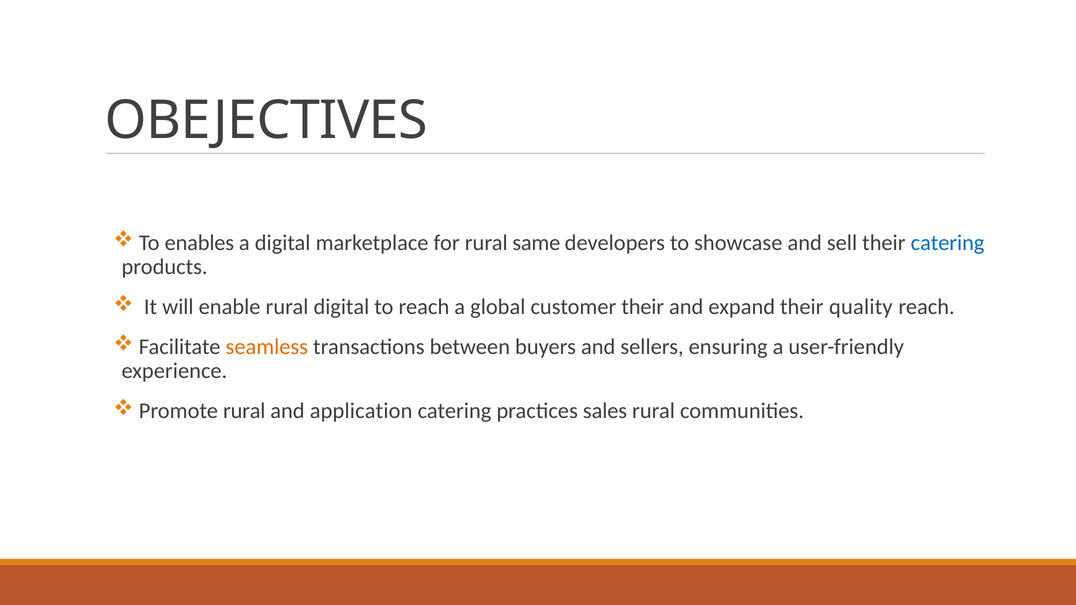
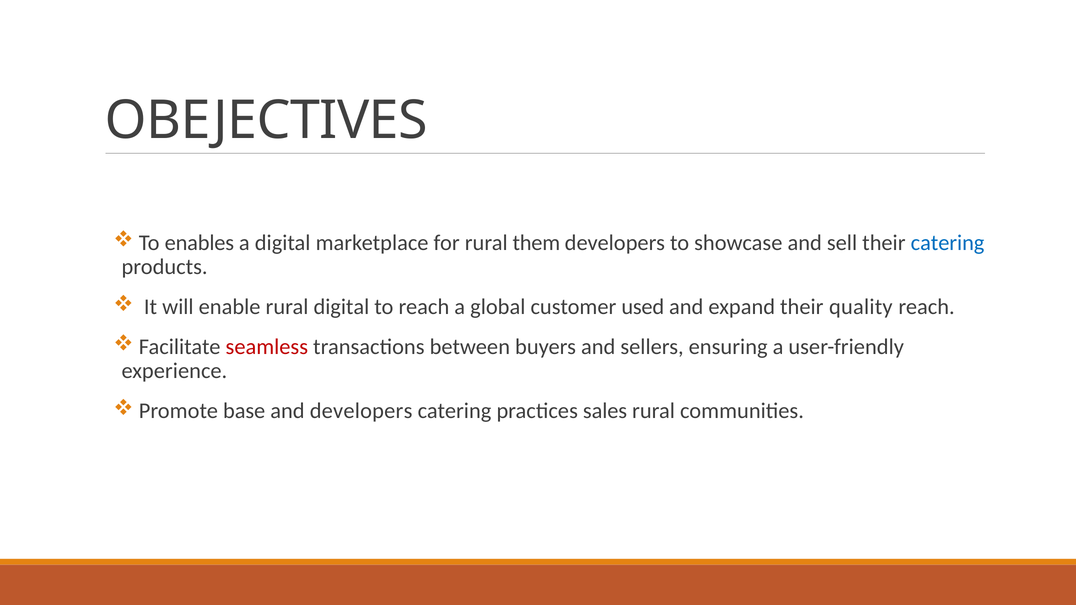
same: same -> them
customer their: their -> used
seamless colour: orange -> red
Promote rural: rural -> base
and application: application -> developers
